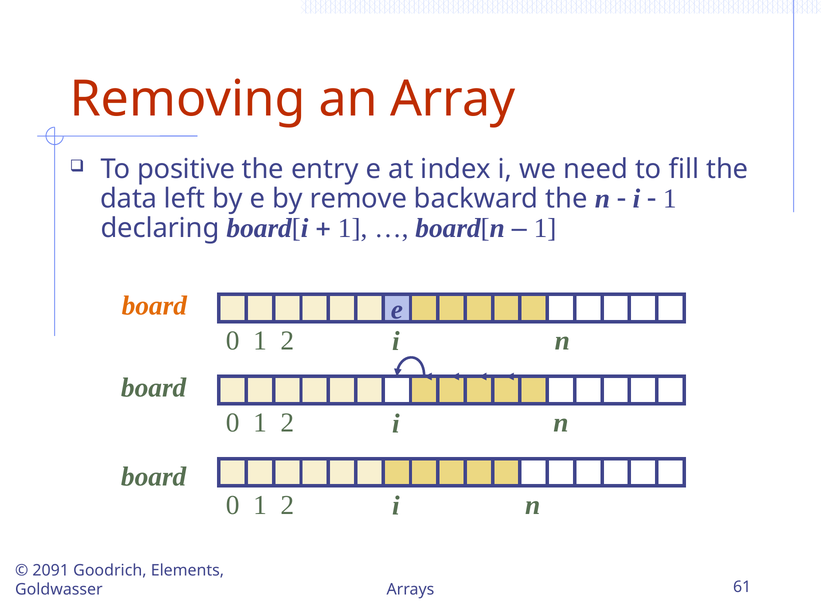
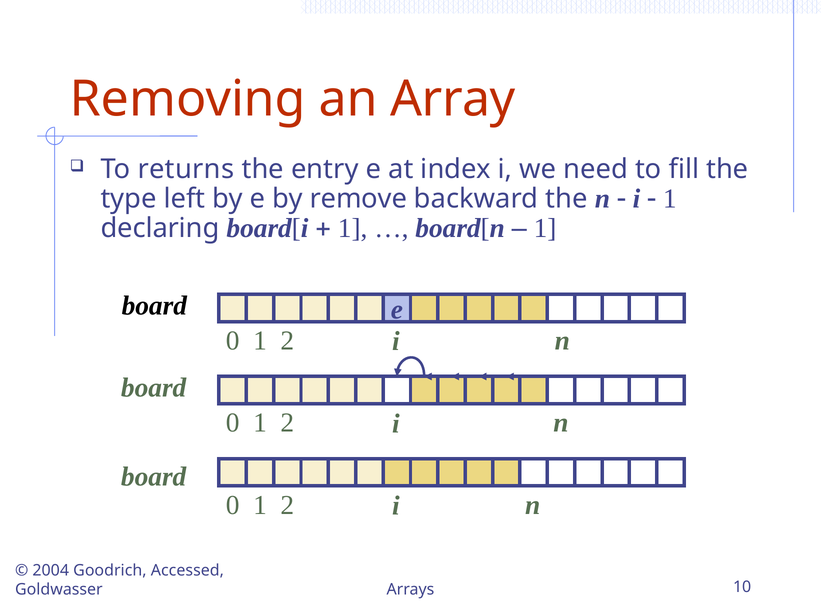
positive: positive -> returns
data: data -> type
board at (154, 306) colour: orange -> black
2091: 2091 -> 2004
Elements: Elements -> Accessed
61: 61 -> 10
